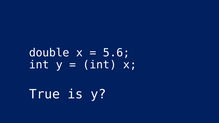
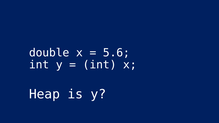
True: True -> Heap
